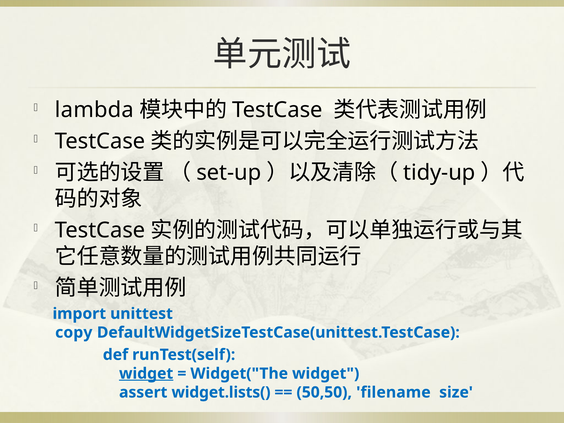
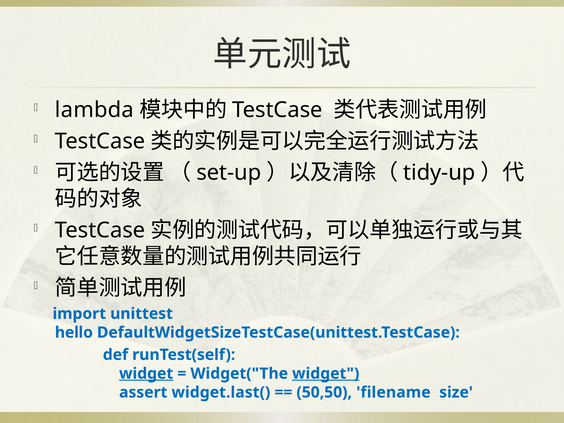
copy: copy -> hello
widget at (326, 374) underline: none -> present
widget.lists(: widget.lists( -> widget.last(
